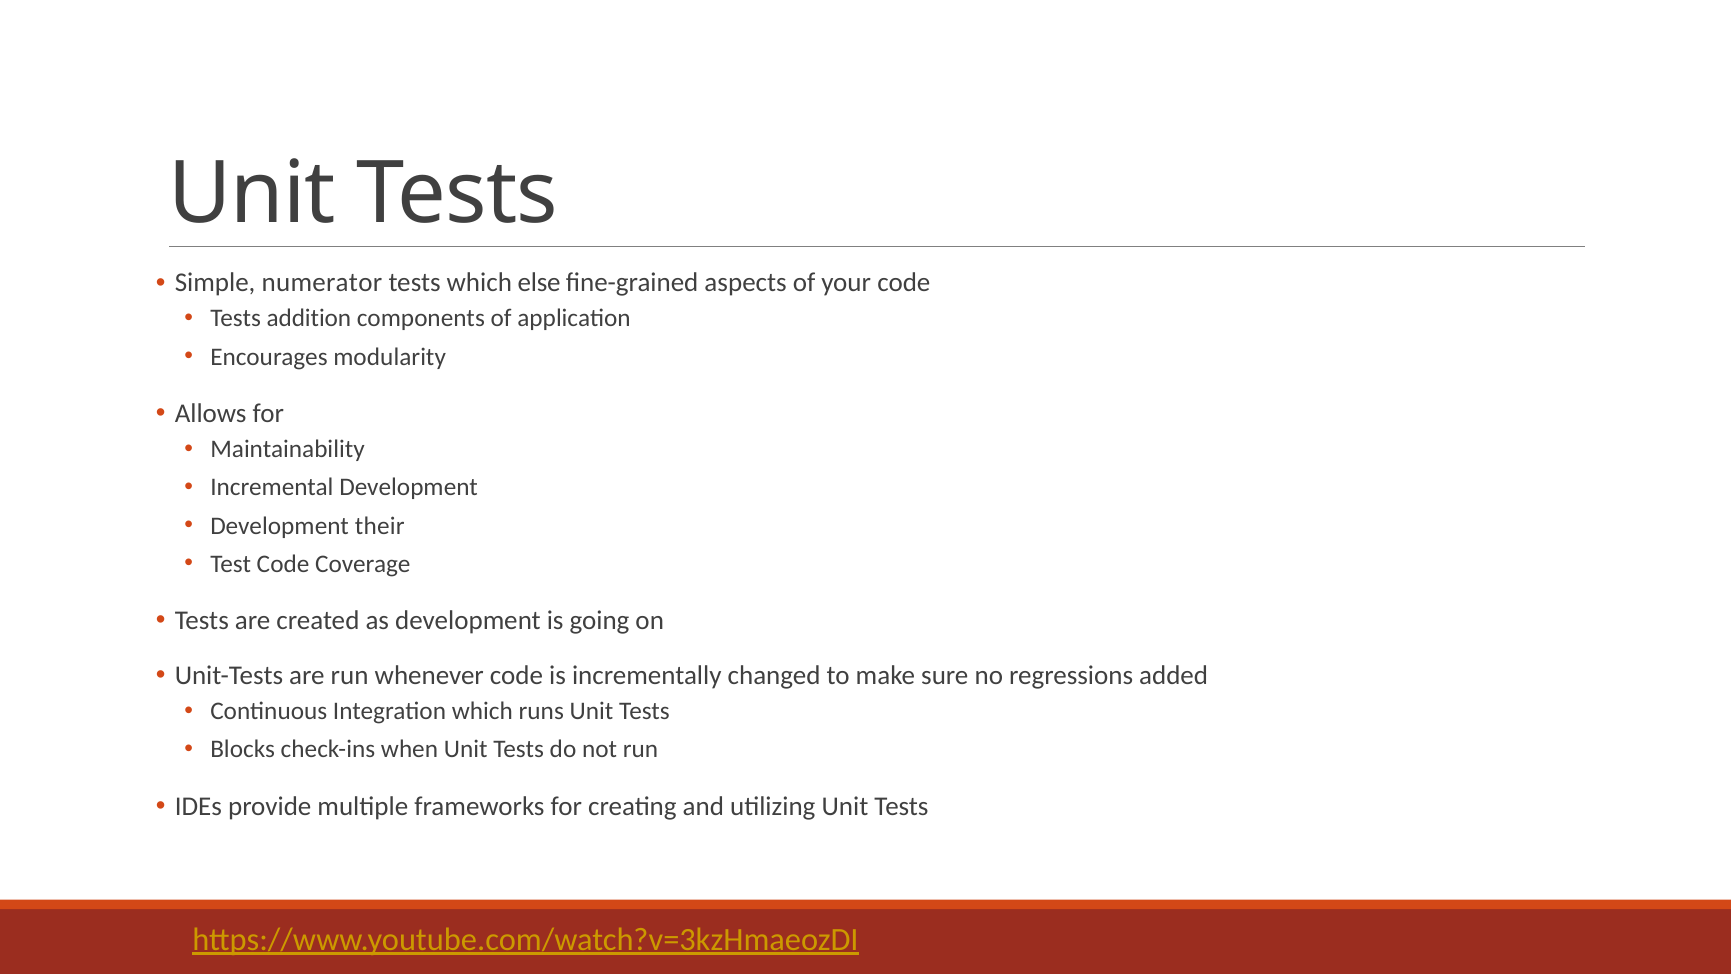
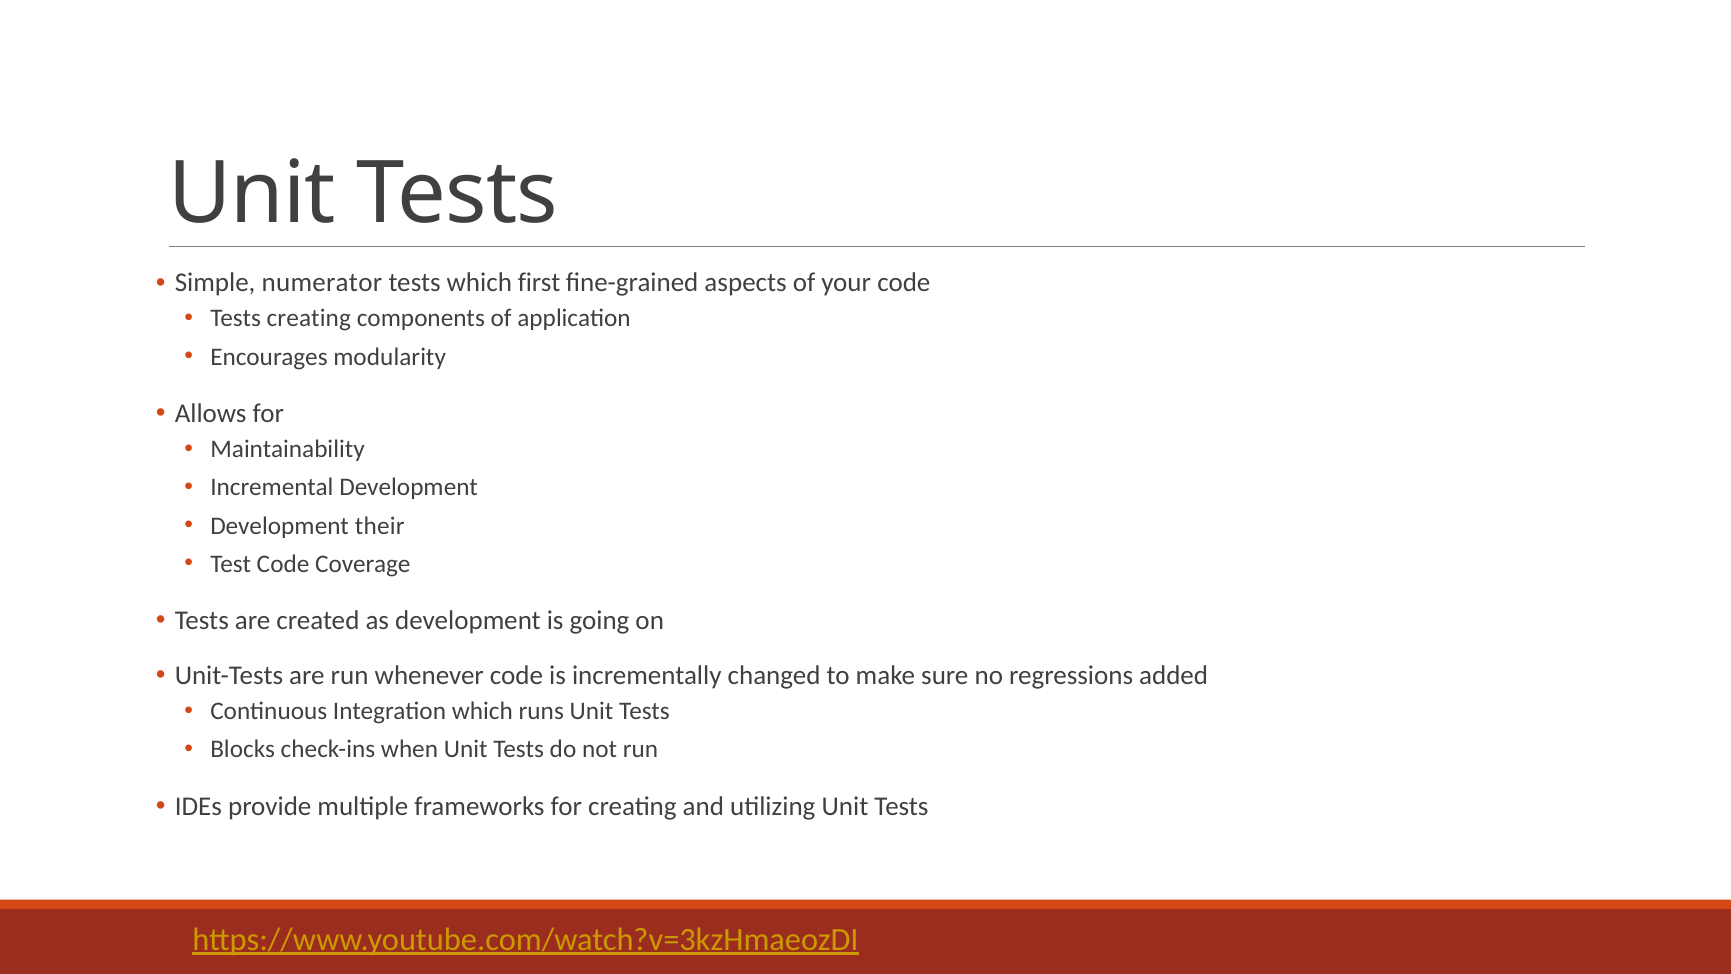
else: else -> first
Tests addition: addition -> creating
